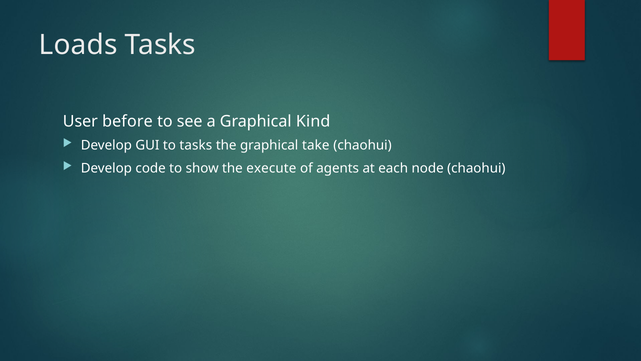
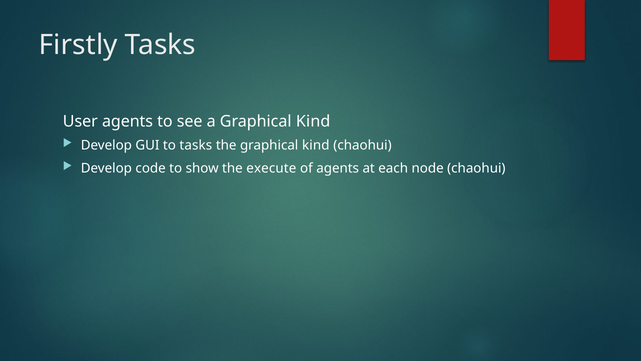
Loads: Loads -> Firstly
User before: before -> agents
the graphical take: take -> kind
